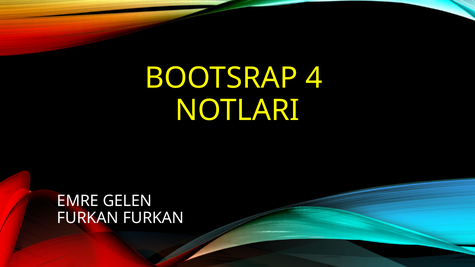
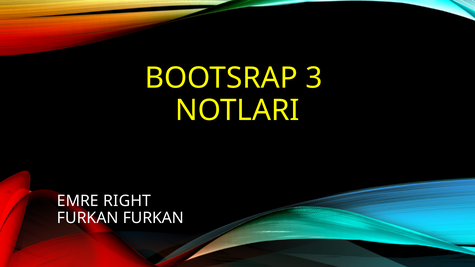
4: 4 -> 3
GELEN: GELEN -> RIGHT
